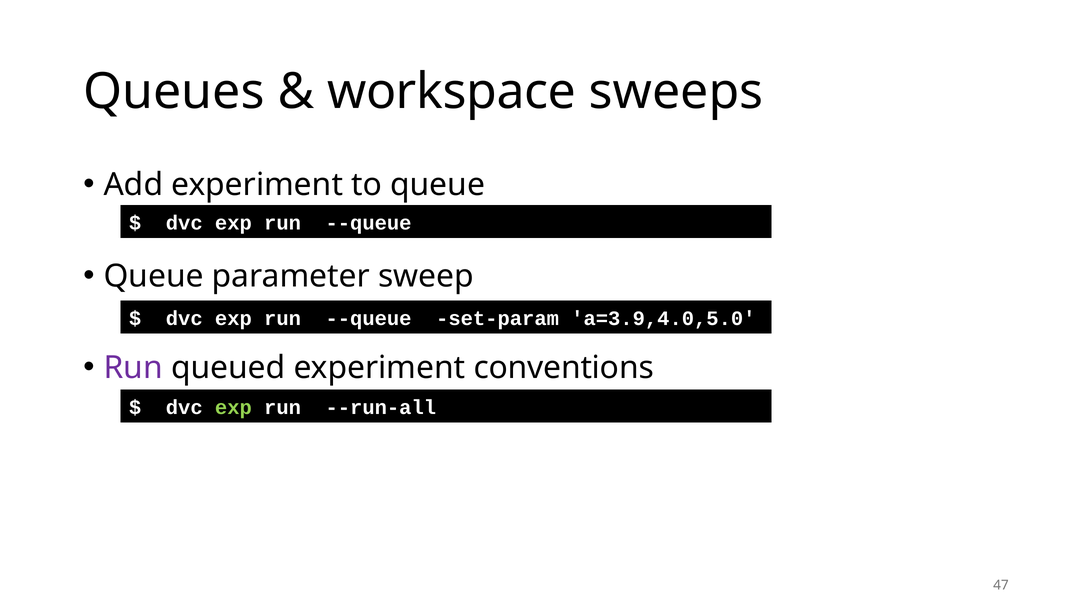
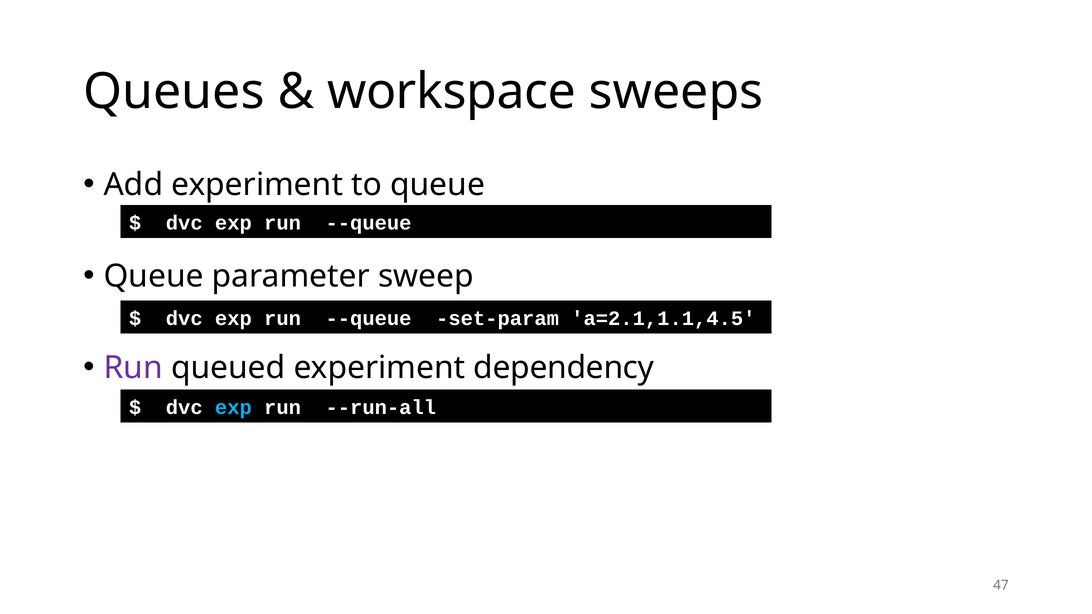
a=3.9,4.0,5.0: a=3.9,4.0,5.0 -> a=2.1,1.1,4.5
conventions: conventions -> dependency
exp at (233, 408) colour: light green -> light blue
